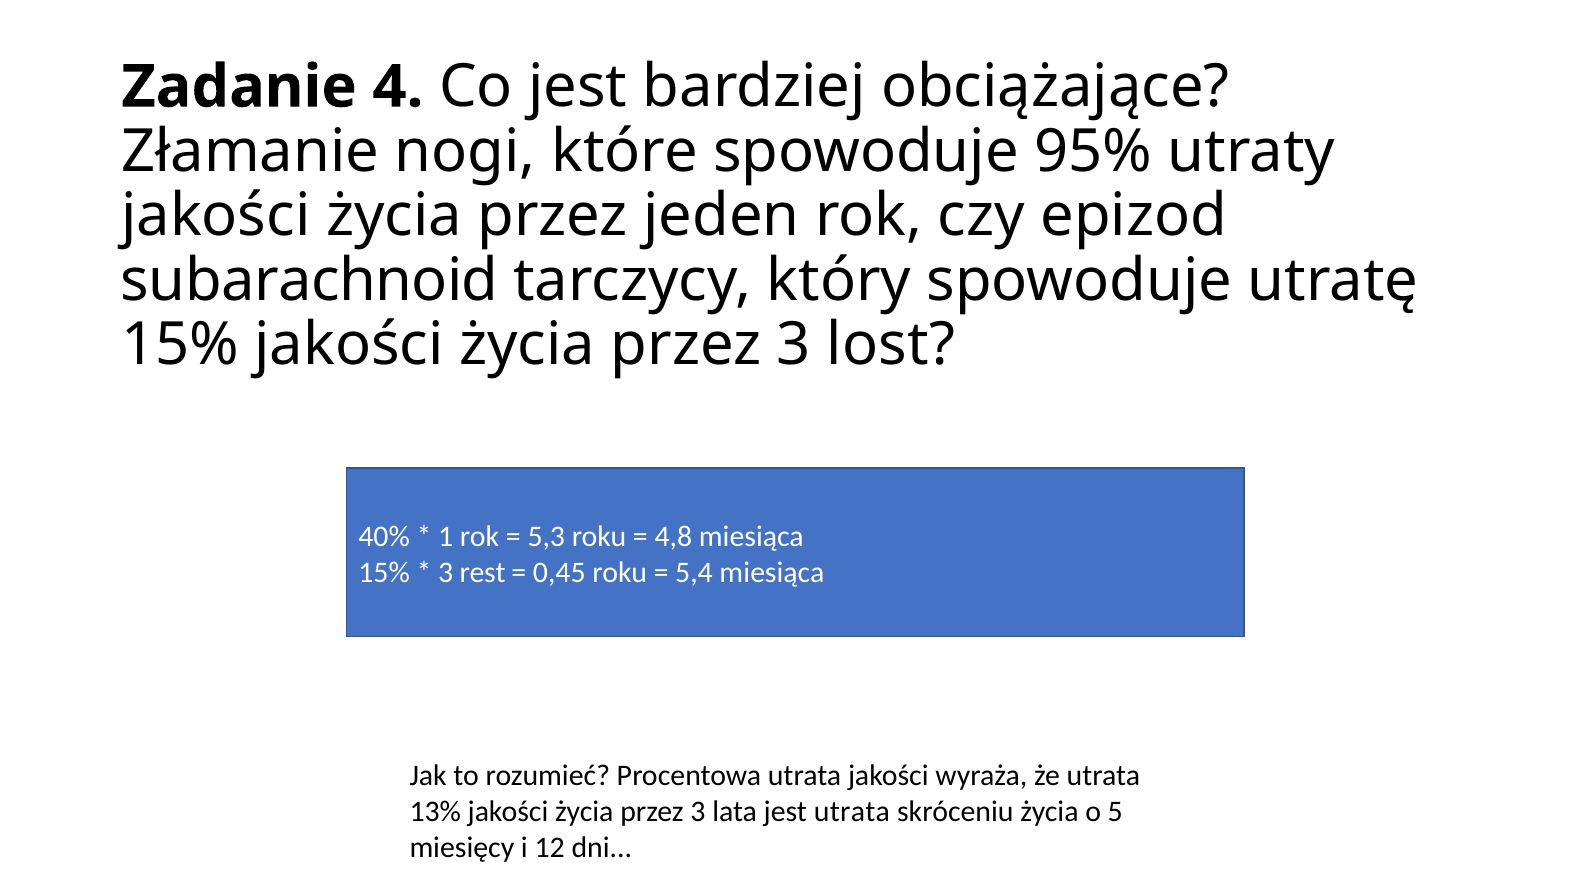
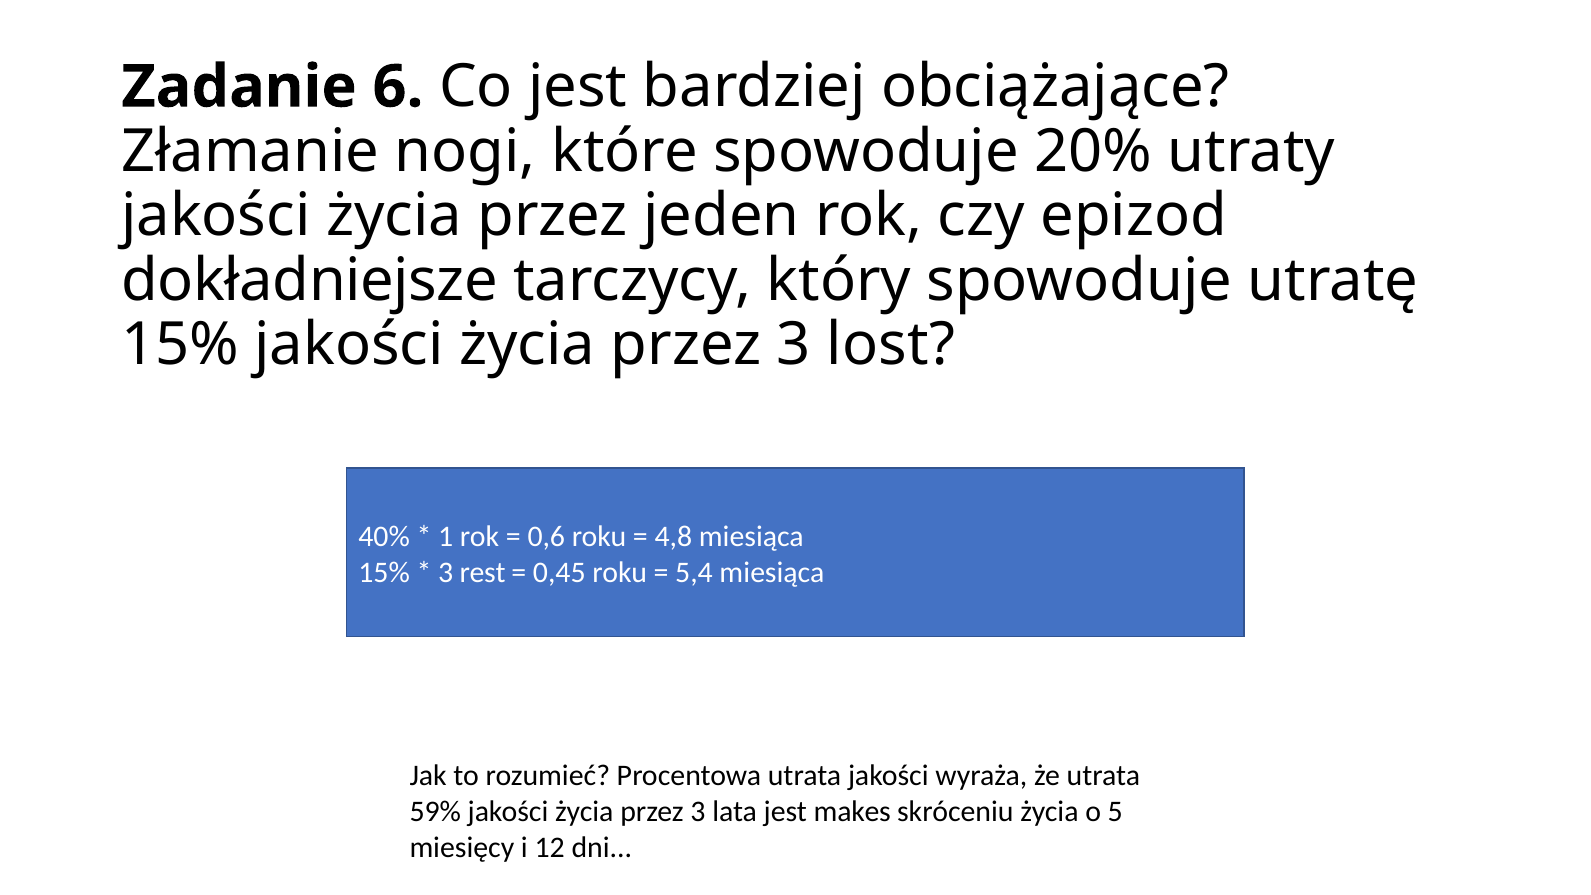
4: 4 -> 6
95%: 95% -> 20%
subarachnoid: subarachnoid -> dokładniejsze
5,3: 5,3 -> 0,6
13%: 13% -> 59%
jest utrata: utrata -> makes
